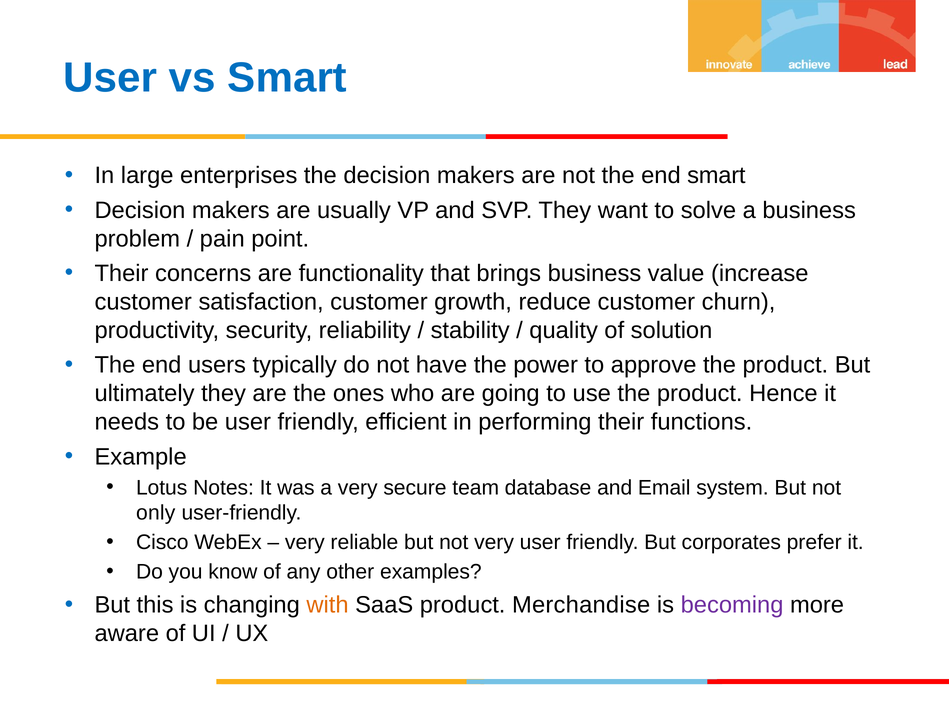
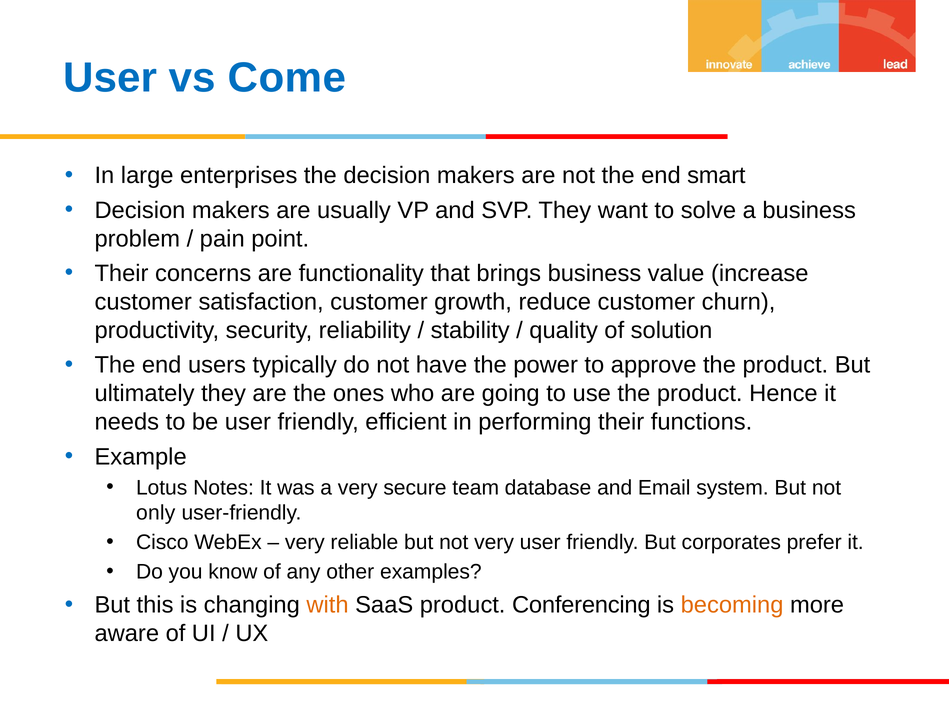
vs Smart: Smart -> Come
Merchandise: Merchandise -> Conferencing
becoming colour: purple -> orange
